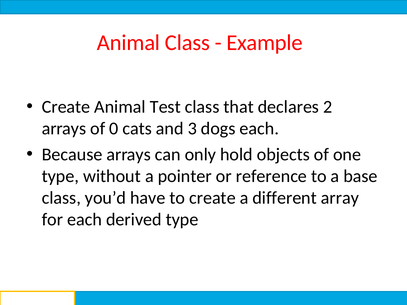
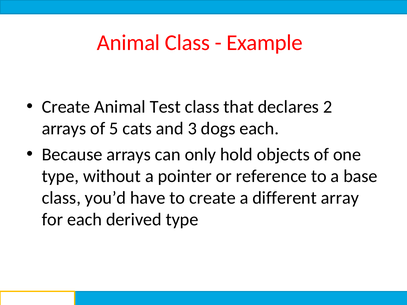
0: 0 -> 5
